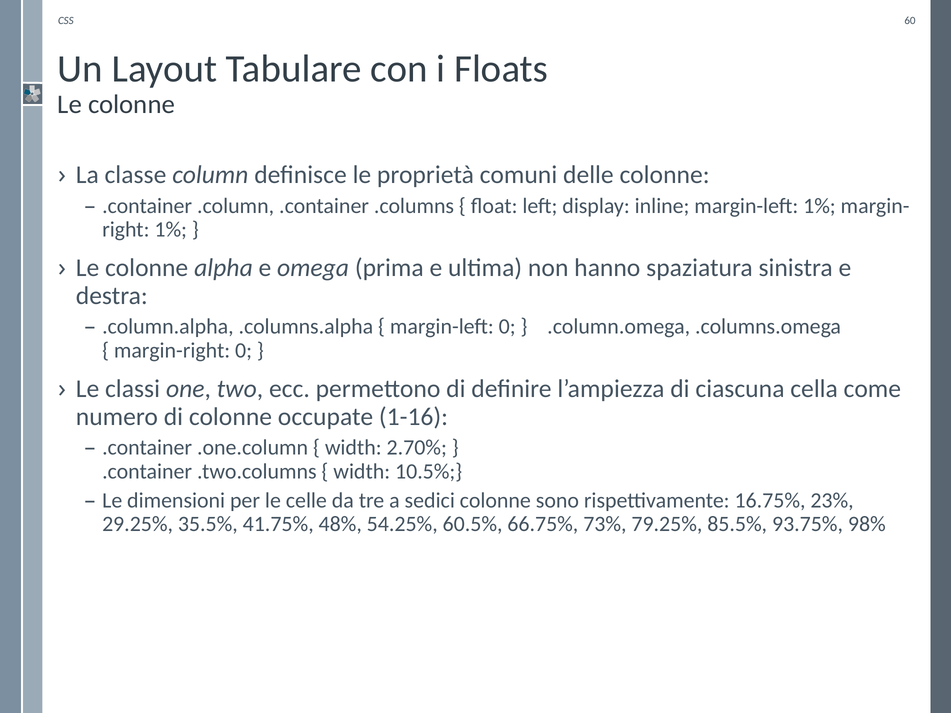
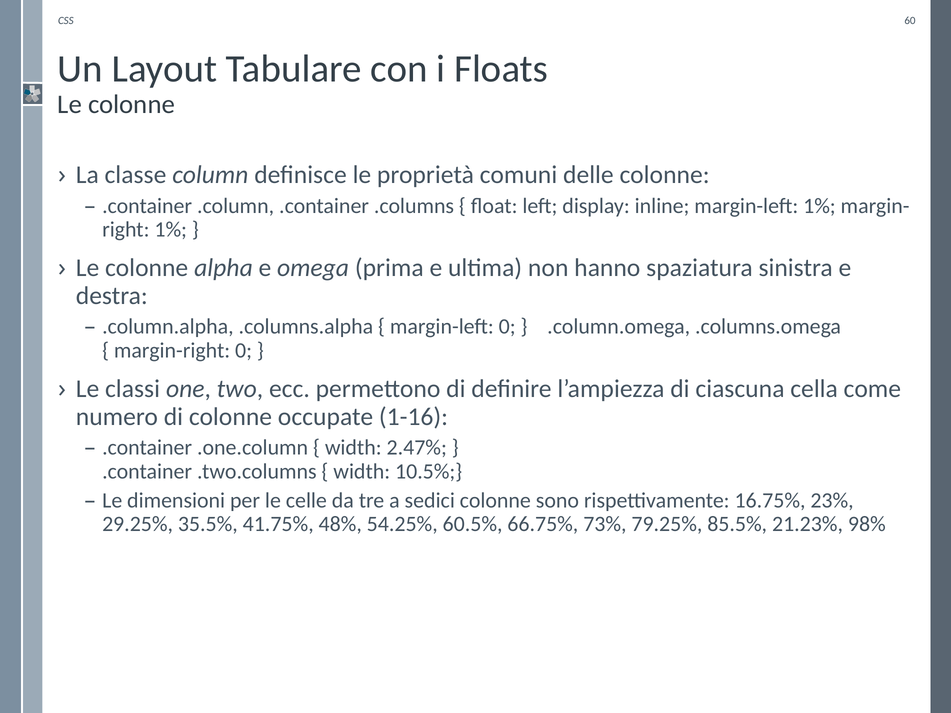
2.70%: 2.70% -> 2.47%
93.75%: 93.75% -> 21.23%
